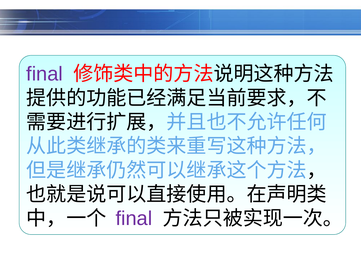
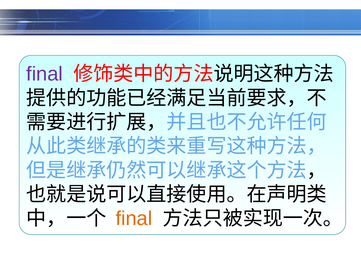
final at (134, 218) colour: purple -> orange
